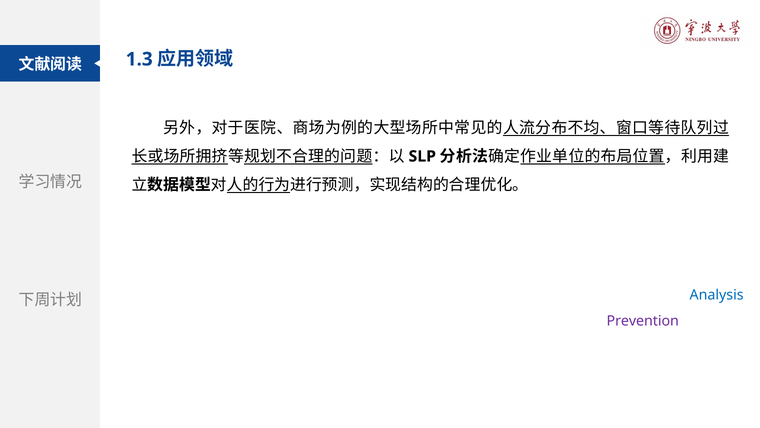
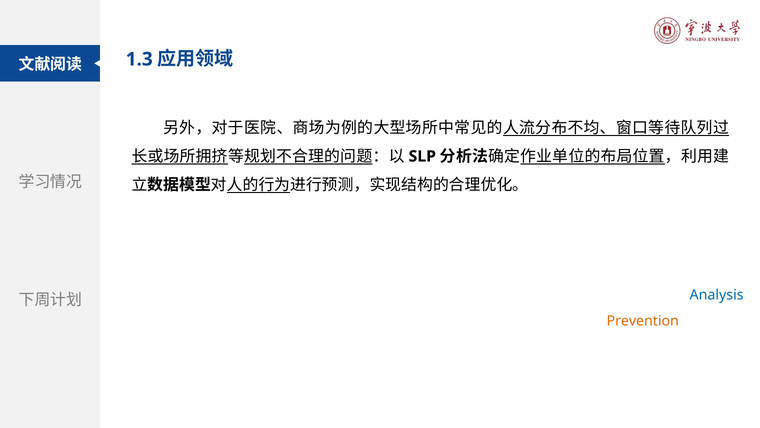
Prevention colour: purple -> orange
